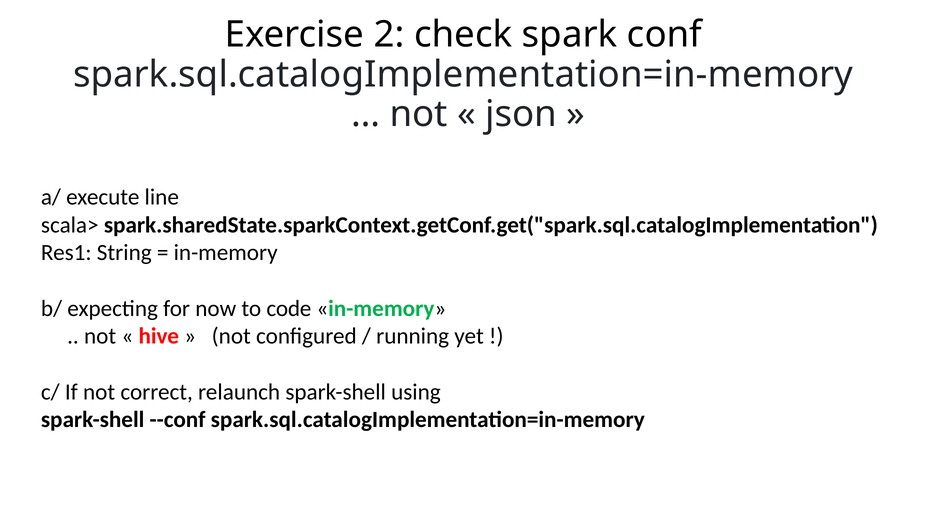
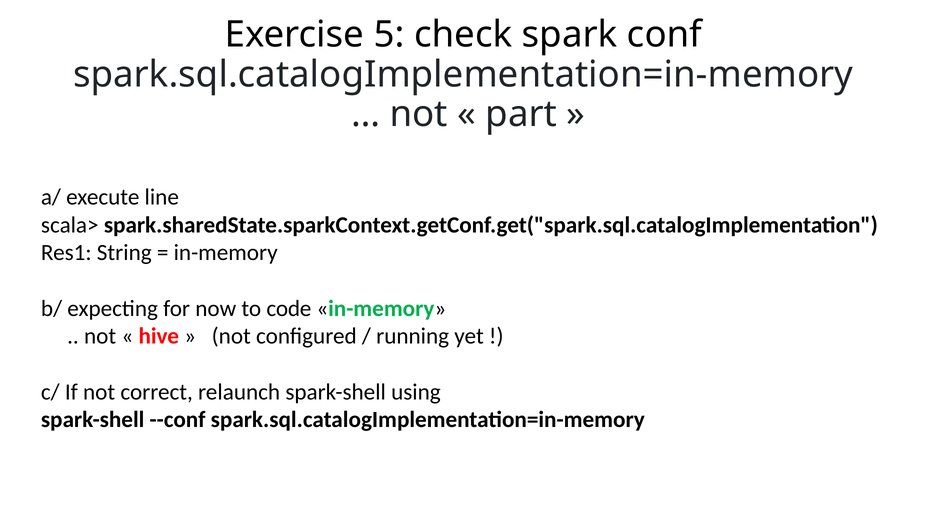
2: 2 -> 5
json: json -> part
